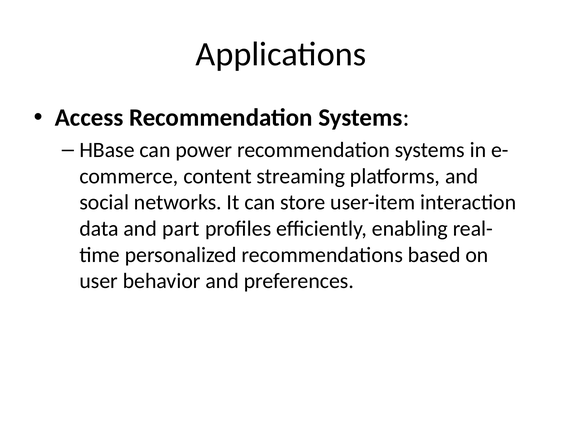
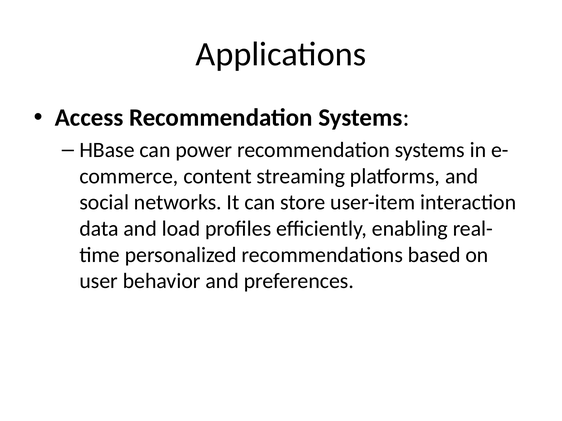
part: part -> load
